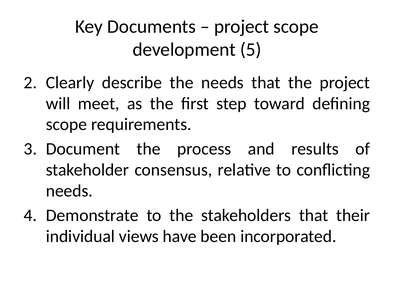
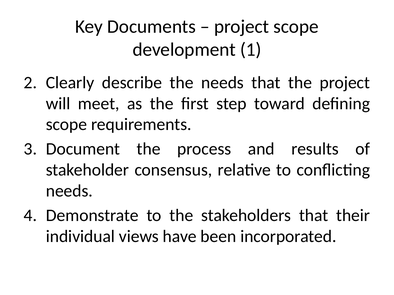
5: 5 -> 1
